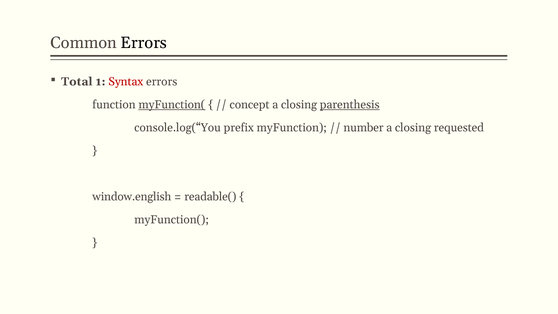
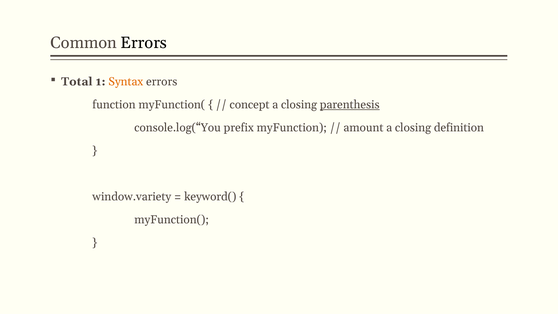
Syntax colour: red -> orange
myFunction( at (172, 105) underline: present -> none
number: number -> amount
requested: requested -> definition
window.english: window.english -> window.variety
readable(: readable( -> keyword(
